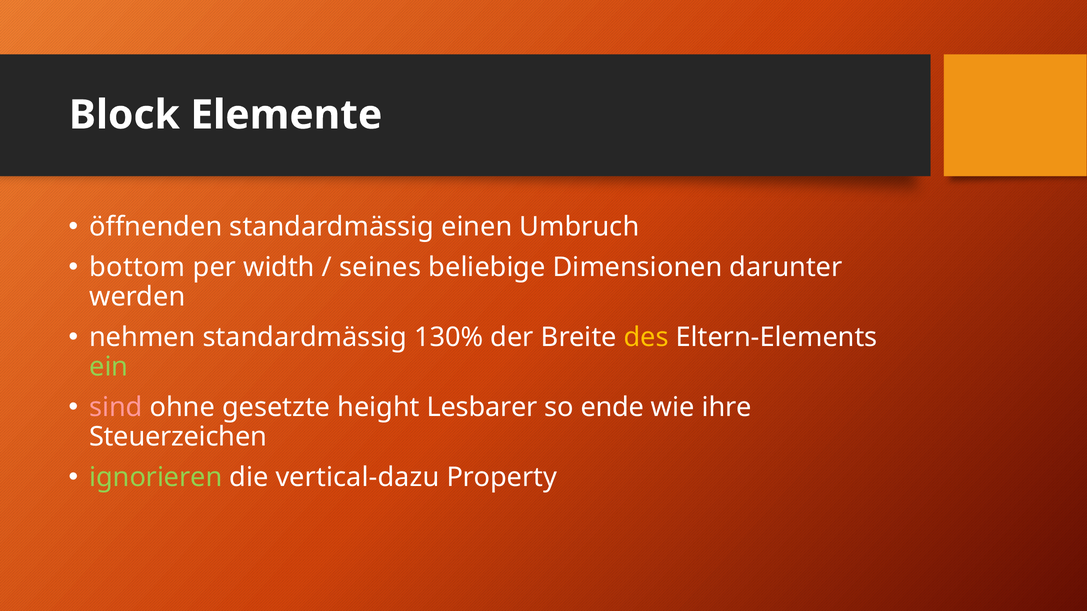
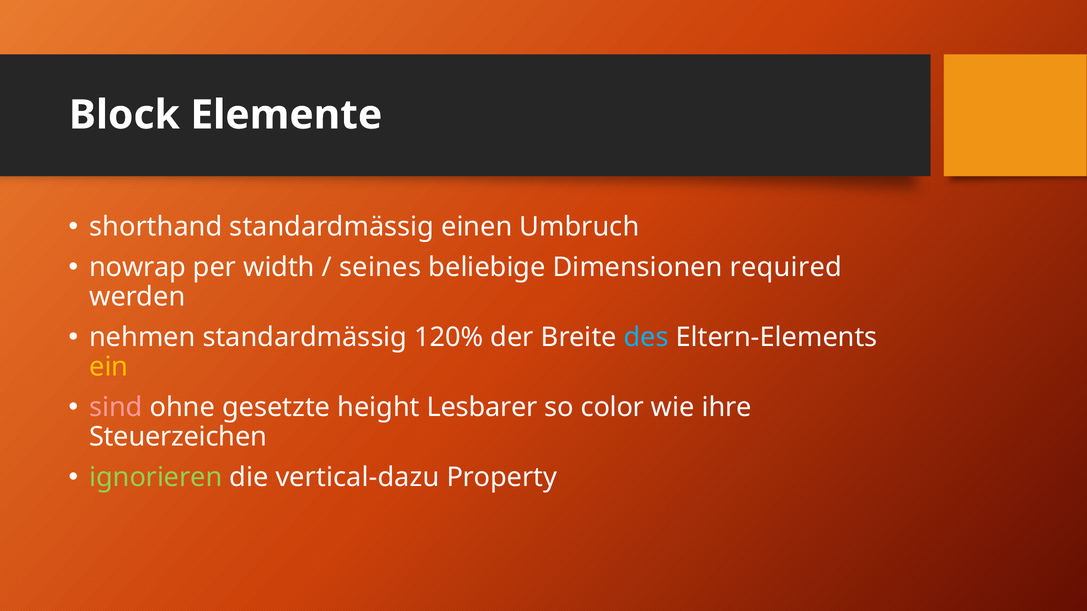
öffnenden: öffnenden -> shorthand
bottom: bottom -> nowrap
darunter: darunter -> required
130%: 130% -> 120%
des colour: yellow -> light blue
ein colour: light green -> yellow
ende: ende -> color
